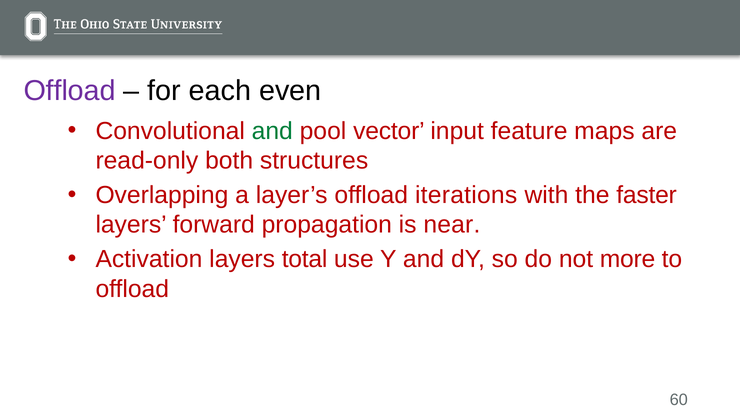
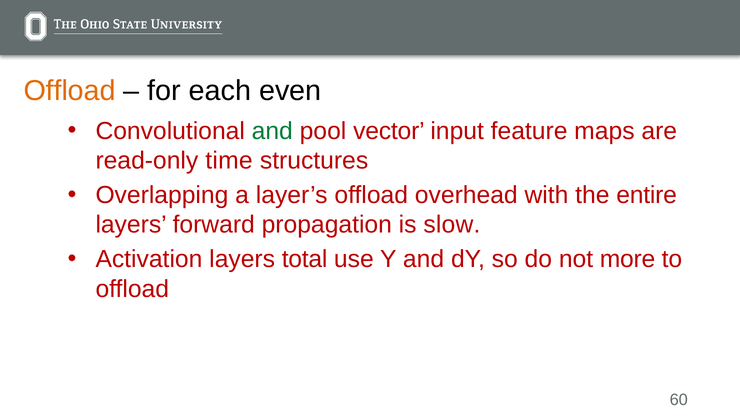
Offload at (70, 91) colour: purple -> orange
both: both -> time
iterations: iterations -> overhead
faster: faster -> entire
near: near -> slow
